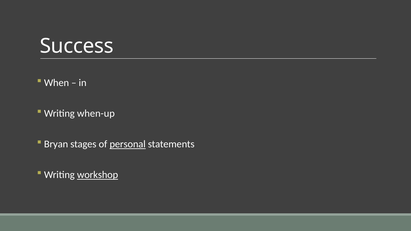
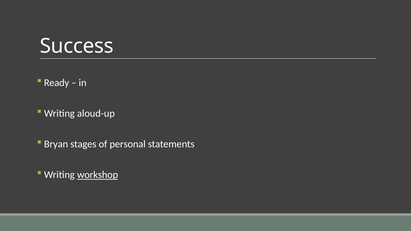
When: When -> Ready
when-up: when-up -> aloud-up
personal underline: present -> none
